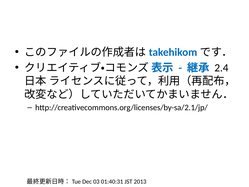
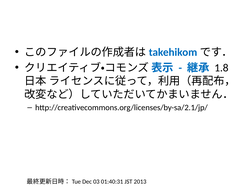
2.4: 2.4 -> 1.8
